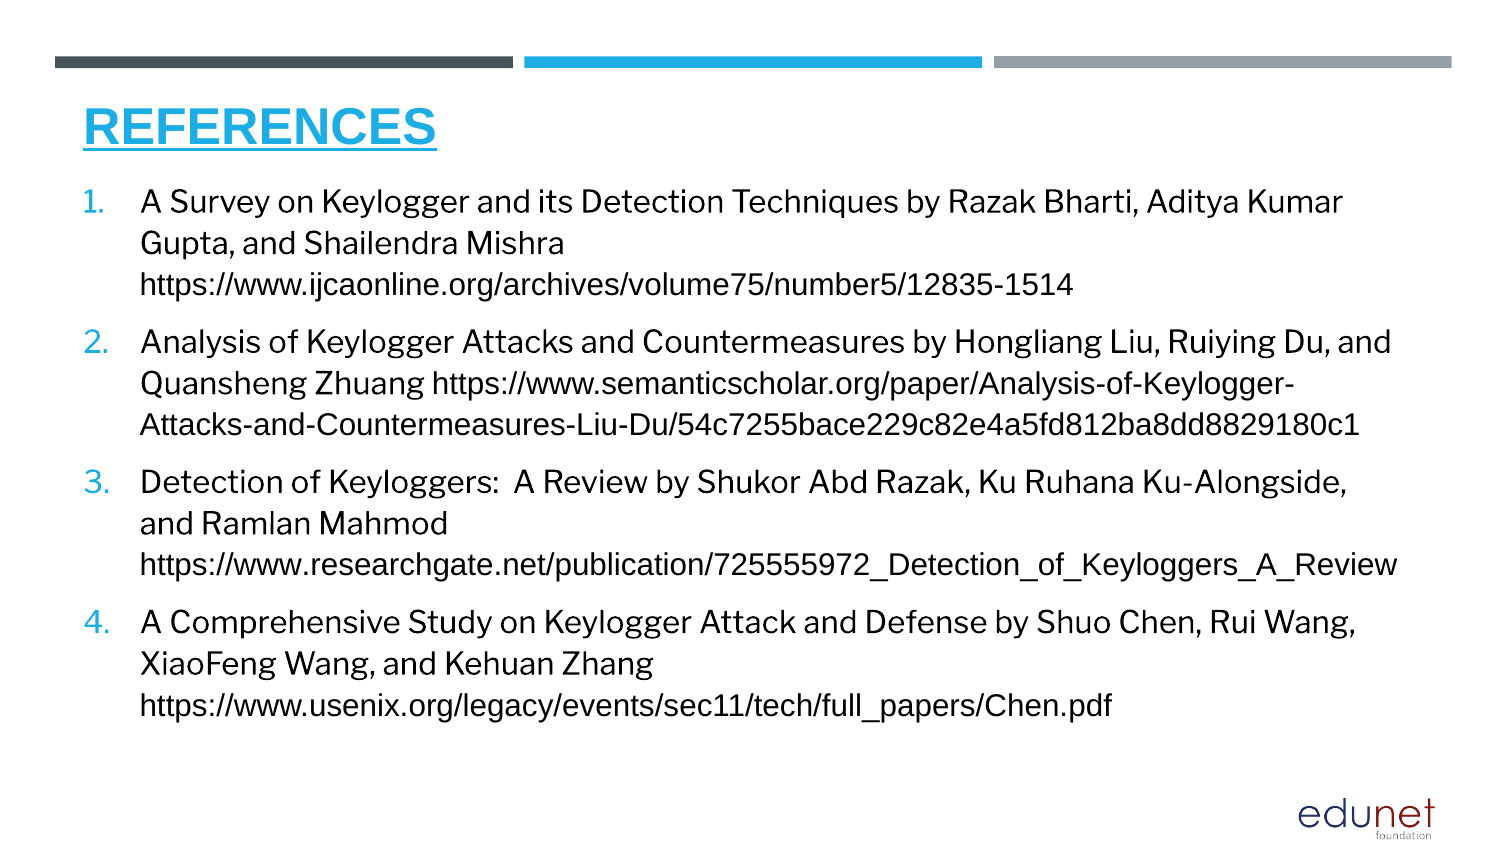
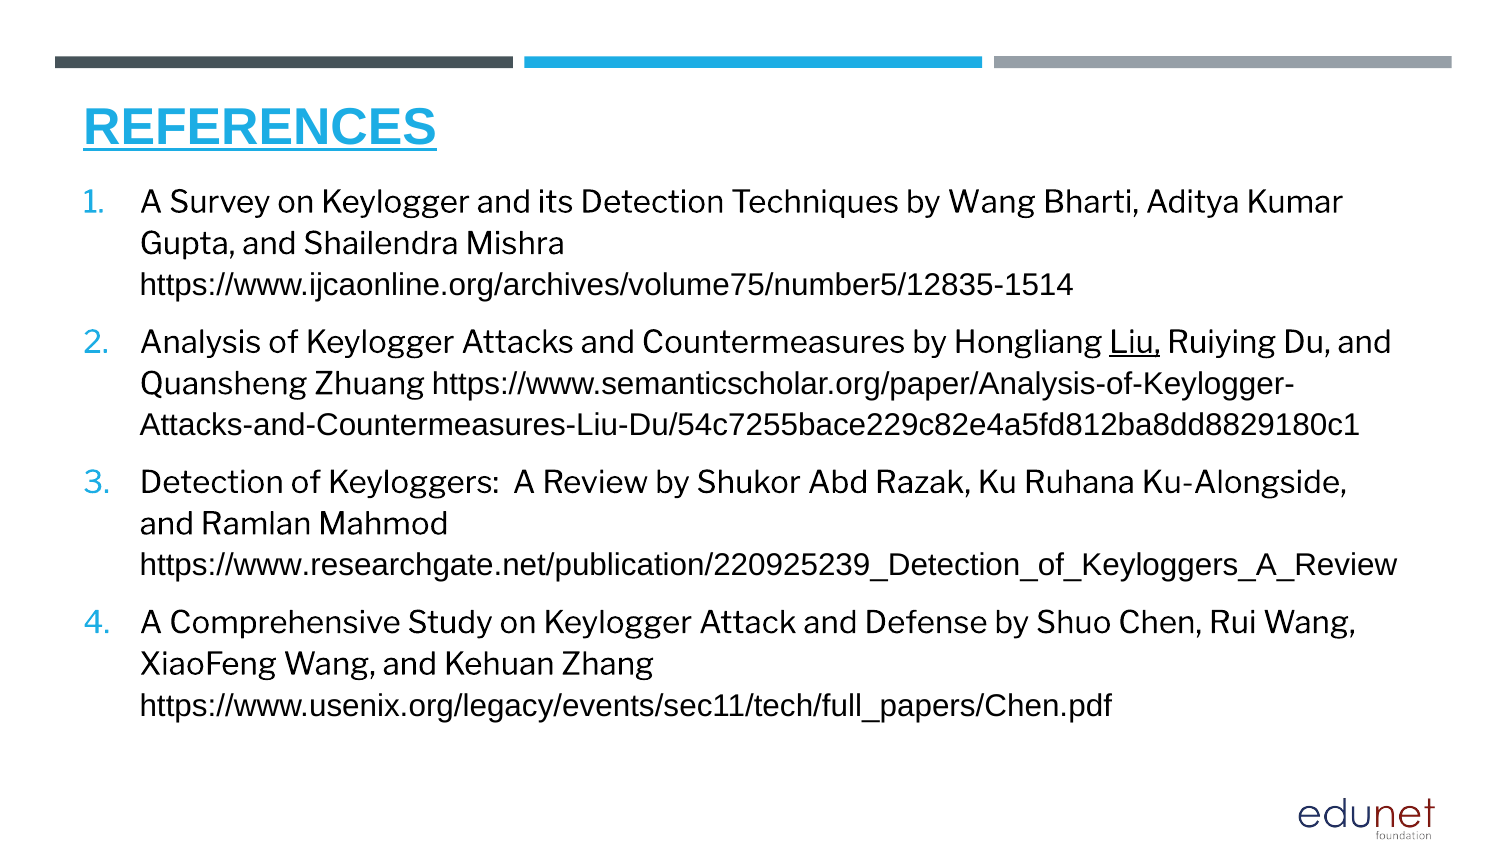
by Razak: Razak -> Wang
Liu underline: none -> present
https://www.researchgate.net/publication/725555972_Detection_of_Keyloggers_A_Review: https://www.researchgate.net/publication/725555972_Detection_of_Keyloggers_A_Review -> https://www.researchgate.net/publication/220925239_Detection_of_Keyloggers_A_Review
